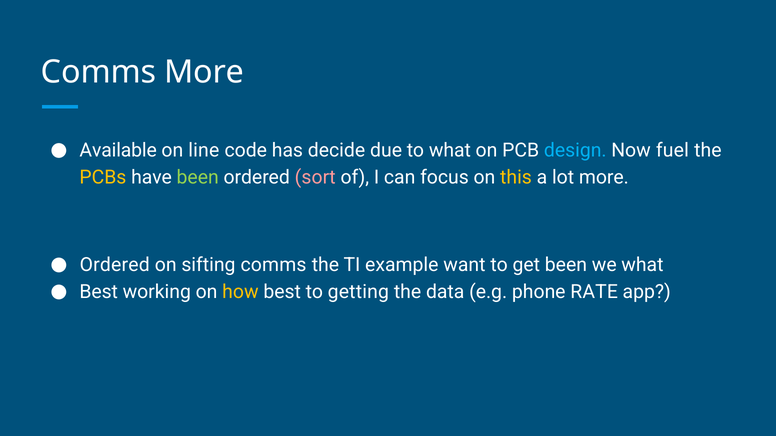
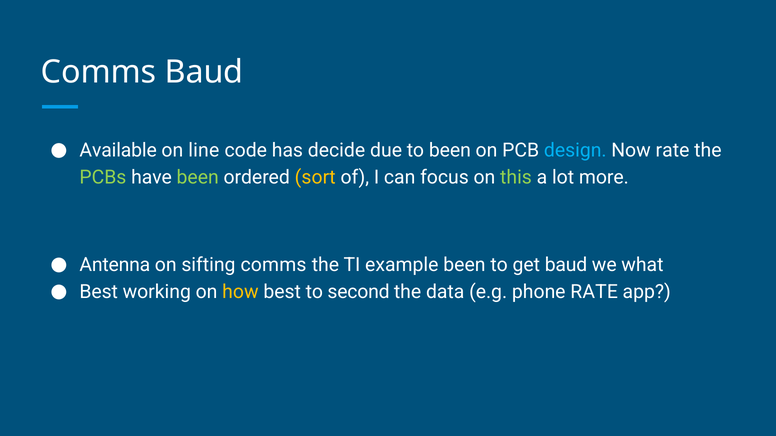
Comms More: More -> Baud
to what: what -> been
Now fuel: fuel -> rate
PCBs colour: yellow -> light green
sort colour: pink -> yellow
this colour: yellow -> light green
Ordered at (115, 265): Ordered -> Antenna
example want: want -> been
get been: been -> baud
getting: getting -> second
